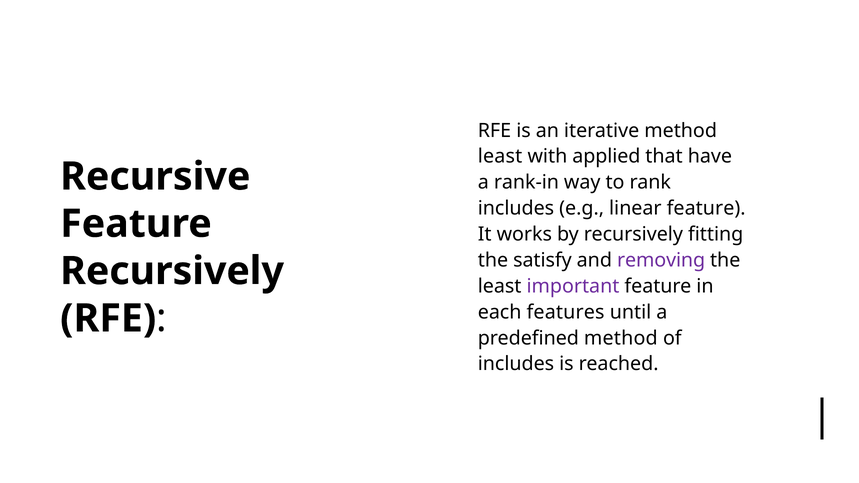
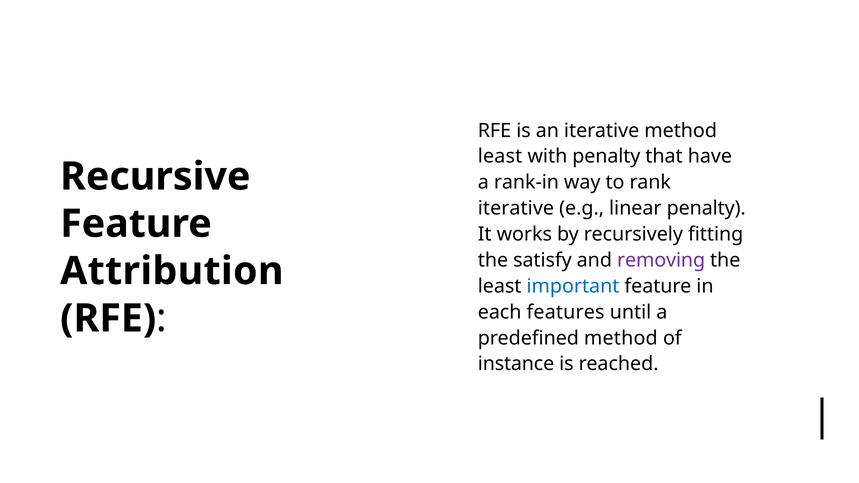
with applied: applied -> penalty
includes at (516, 208): includes -> iterative
linear feature: feature -> penalty
Recursively at (172, 271): Recursively -> Attribution
important colour: purple -> blue
includes at (516, 364): includes -> instance
